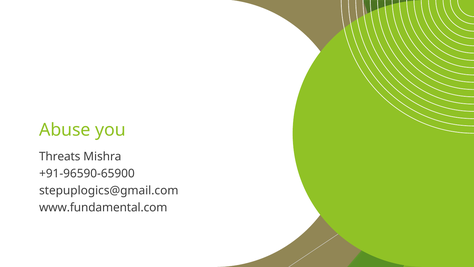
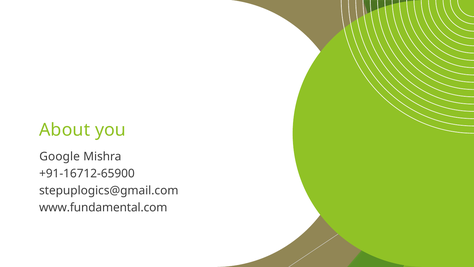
Abuse: Abuse -> About
Threats: Threats -> Google
+91-96590-65900: +91-96590-65900 -> +91-16712-65900
